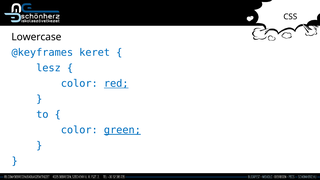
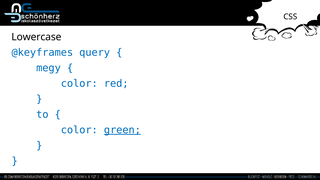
keret: keret -> query
lesz: lesz -> megy
red underline: present -> none
